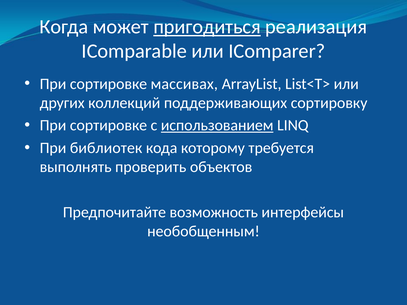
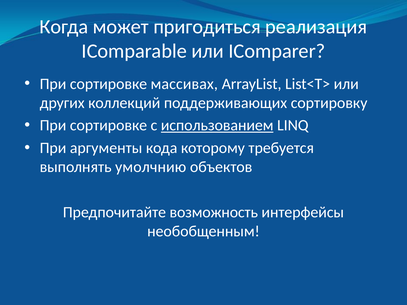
пригодиться underline: present -> none
библиотек: библиотек -> аргументы
проверить: проверить -> умолчнию
